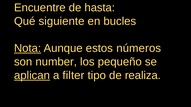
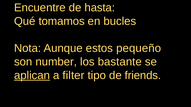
siguiente: siguiente -> tomamos
Nota underline: present -> none
números: números -> pequeño
pequeño: pequeño -> bastante
realiza: realiza -> friends
